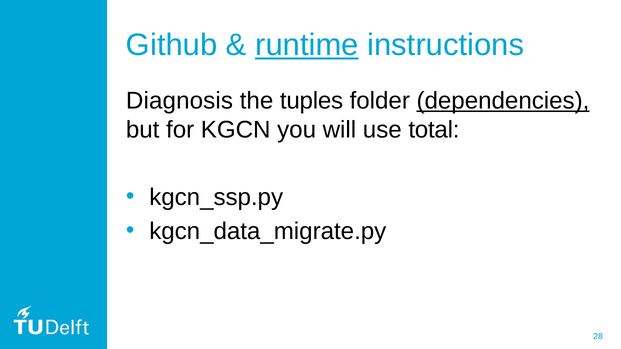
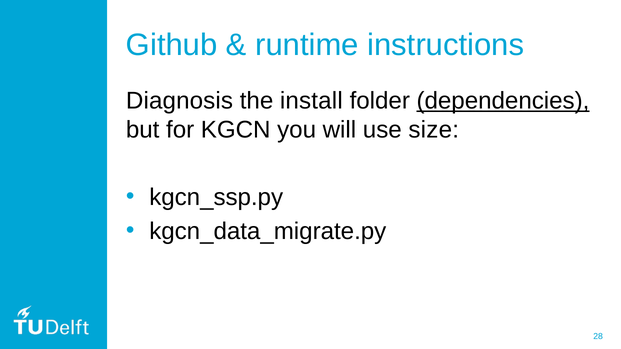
runtime underline: present -> none
tuples: tuples -> install
total: total -> size
